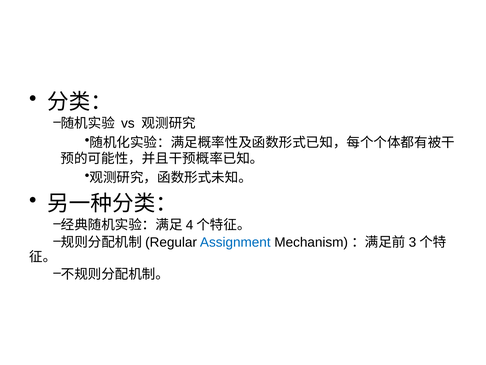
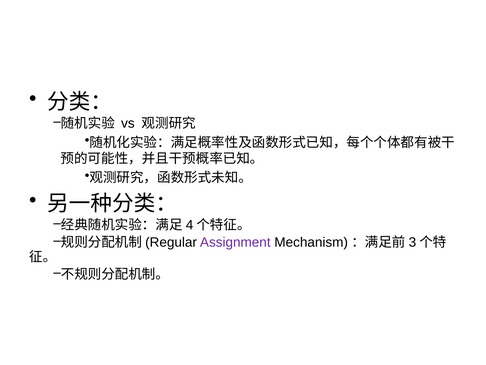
Assignment colour: blue -> purple
